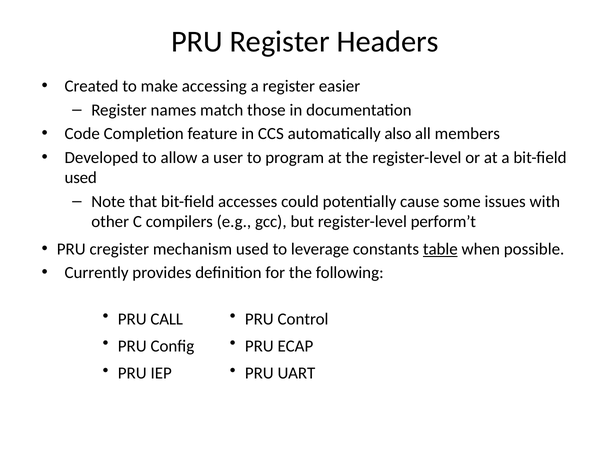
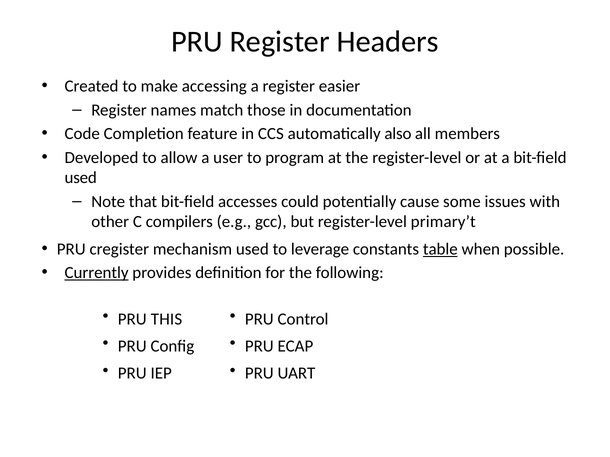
perform’t: perform’t -> primary’t
Currently underline: none -> present
CALL: CALL -> THIS
